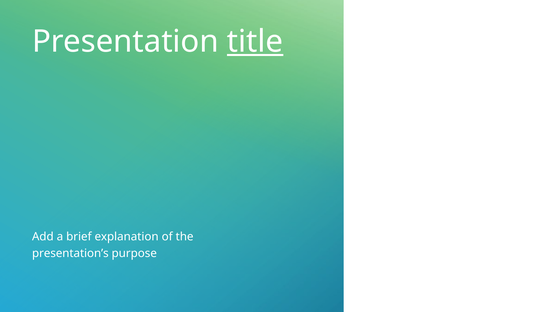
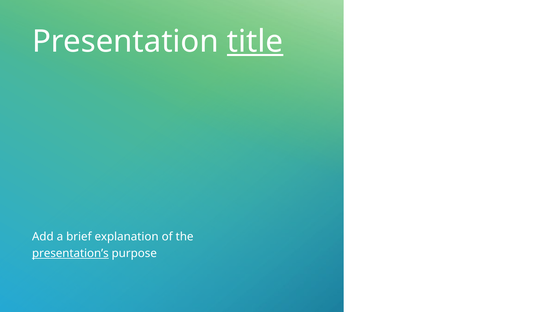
presentation’s underline: none -> present
